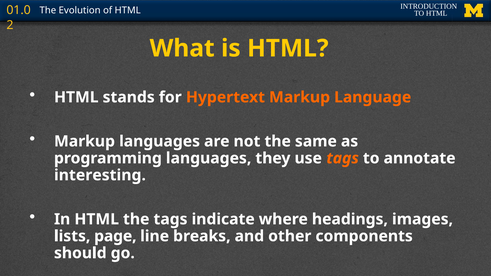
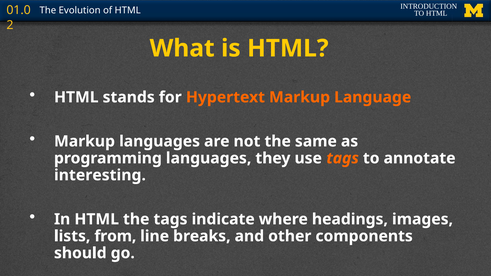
page: page -> from
